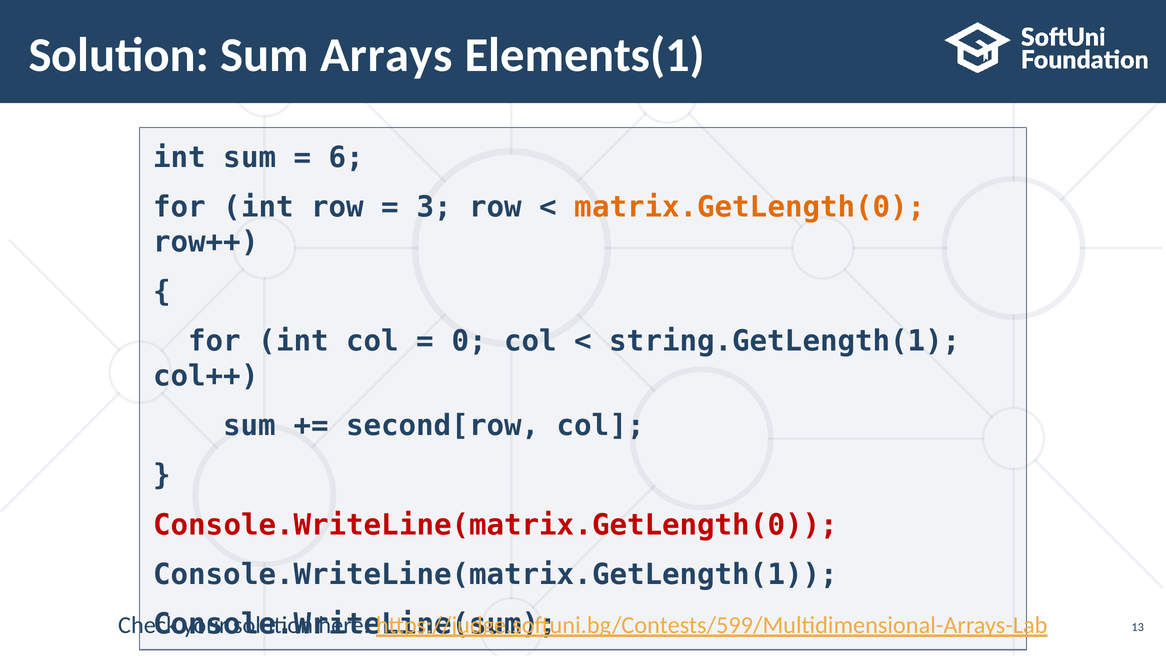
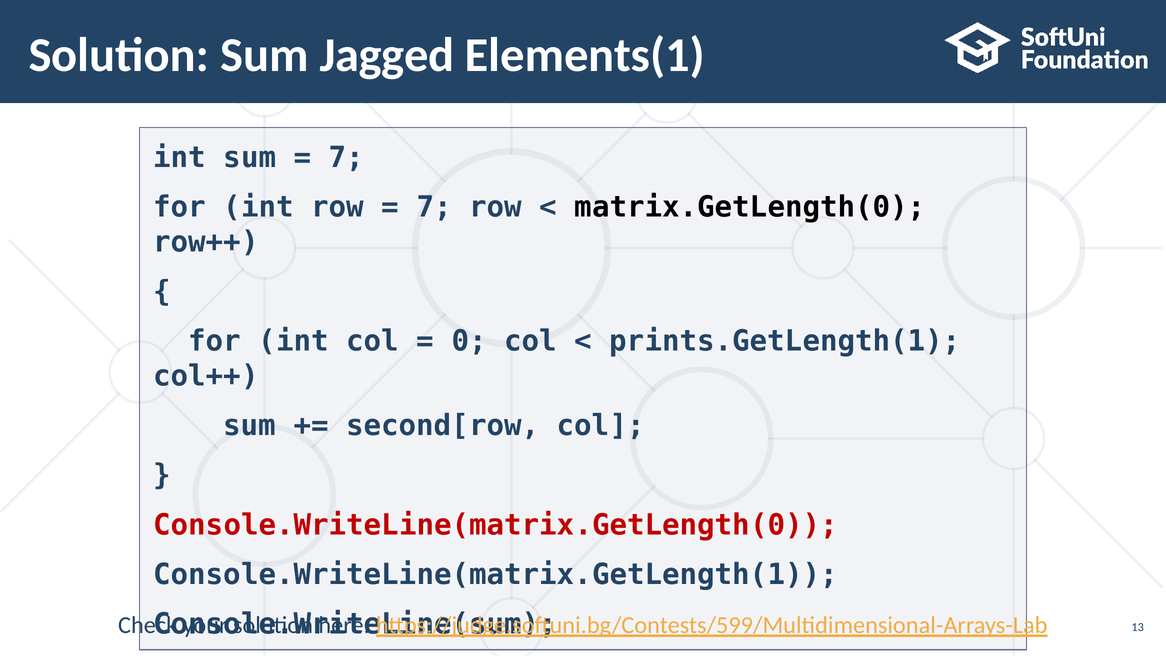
Arrays: Arrays -> Jagged
6 at (346, 157): 6 -> 7
3 at (434, 207): 3 -> 7
matrix.GetLength(0 colour: orange -> black
string.GetLength(1: string.GetLength(1 -> prints.GetLength(1
